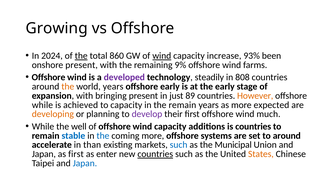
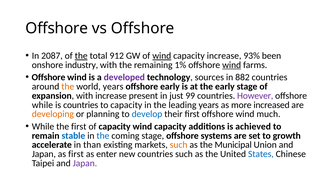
Growing at (57, 28): Growing -> Offshore
2024: 2024 -> 2087
860: 860 -> 912
onshore present: present -> industry
9%: 9% -> 1%
wind at (232, 65) underline: none -> present
steadily: steadily -> sources
808: 808 -> 882
with bringing: bringing -> increase
89: 89 -> 99
However colour: orange -> purple
is achieved: achieved -> countries
the remain: remain -> leading
expected: expected -> increased
develop colour: purple -> blue
the well: well -> first
of offshore: offshore -> capacity
is countries: countries -> achieved
coming more: more -> stage
to around: around -> growth
such at (179, 144) colour: blue -> orange
countries at (155, 154) underline: present -> none
States colour: orange -> blue
Japan at (85, 163) colour: blue -> purple
